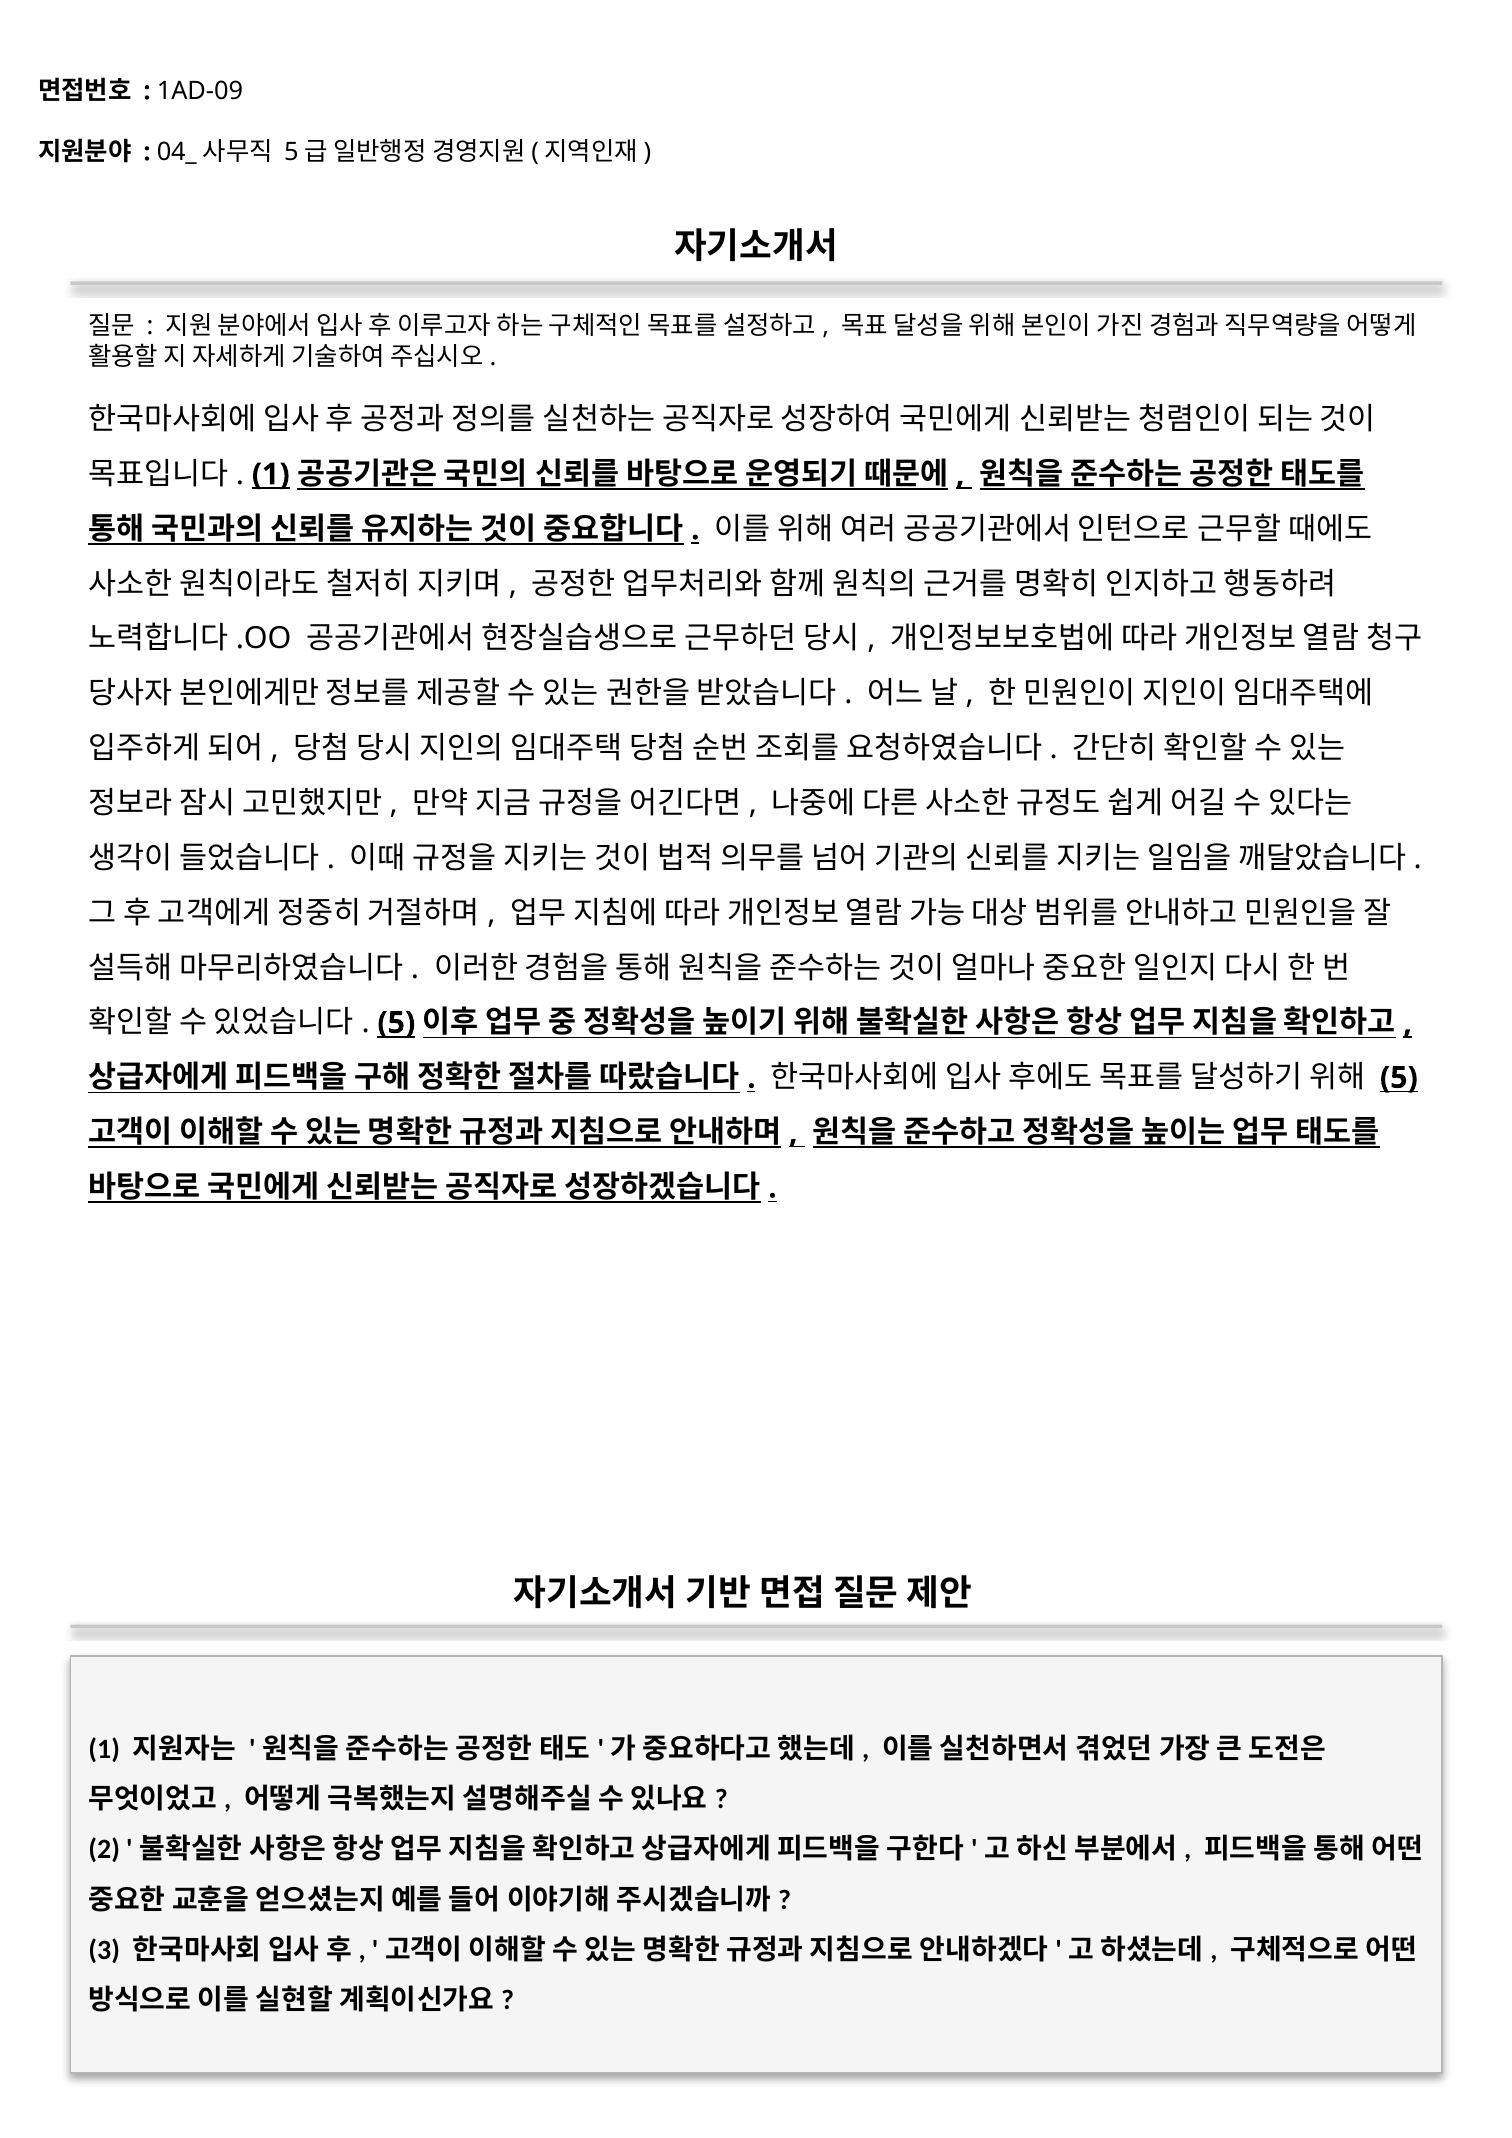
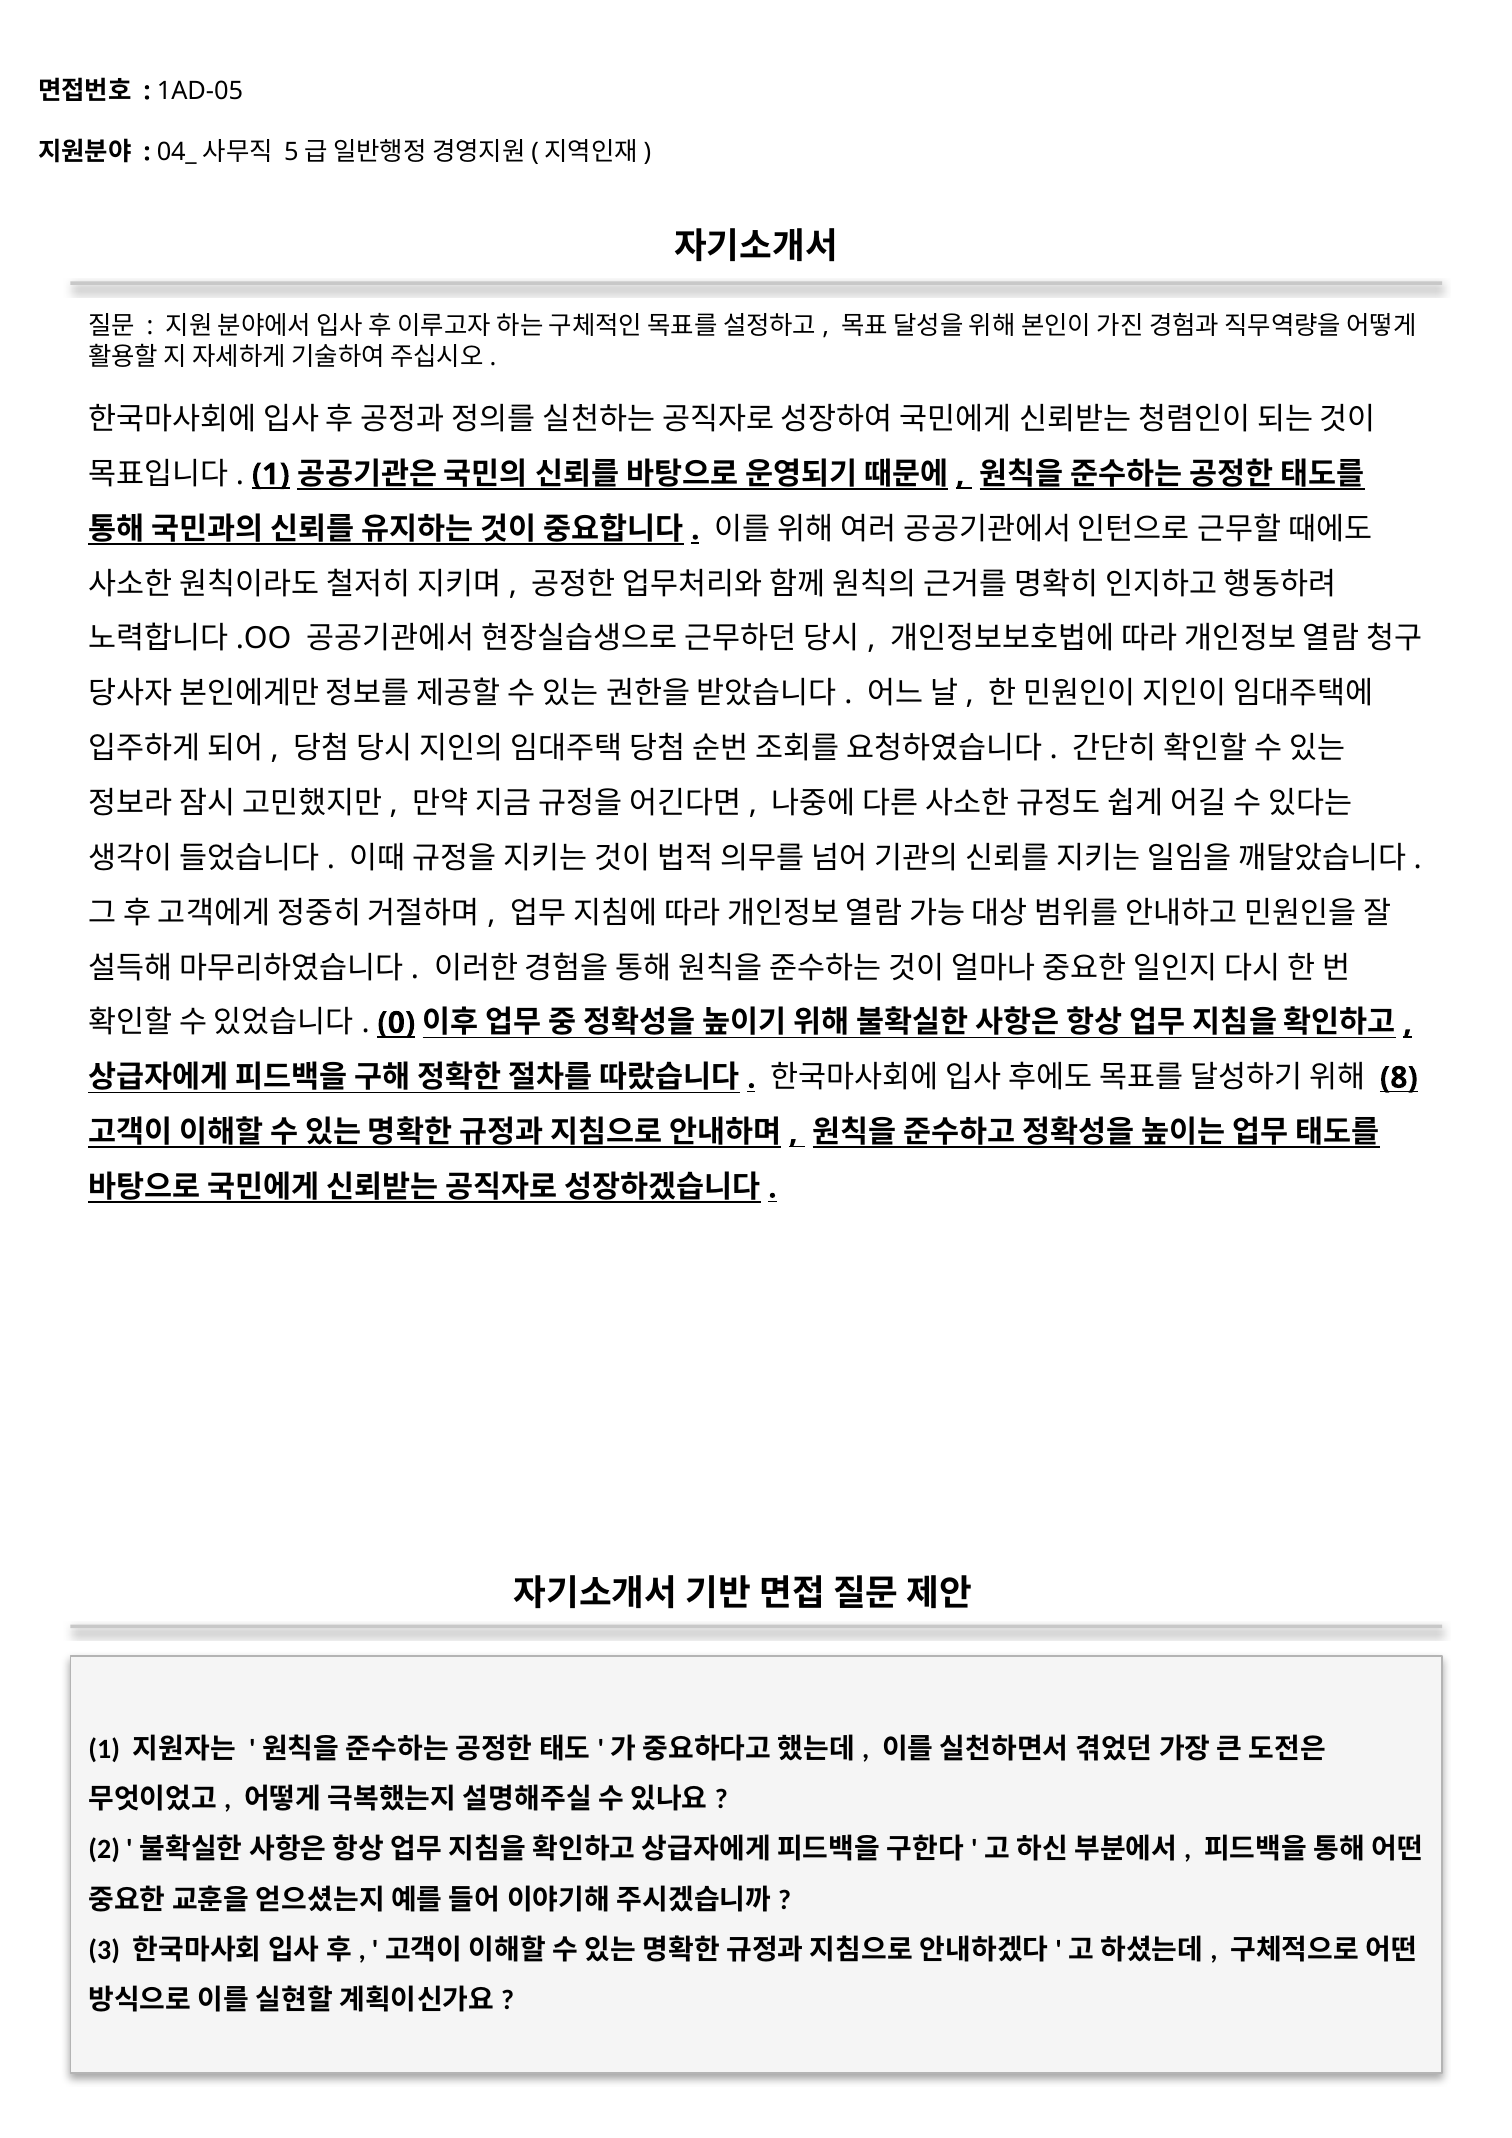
1AD-09: 1AD-09 -> 1AD-05
5 at (396, 1023): 5 -> 0
5 at (1399, 1078): 5 -> 8
